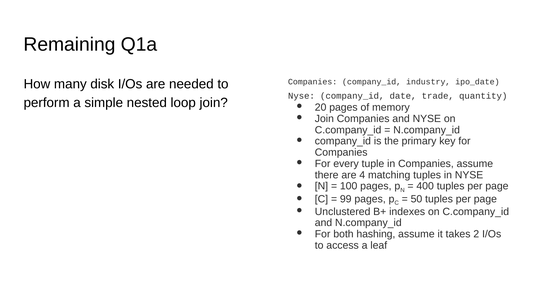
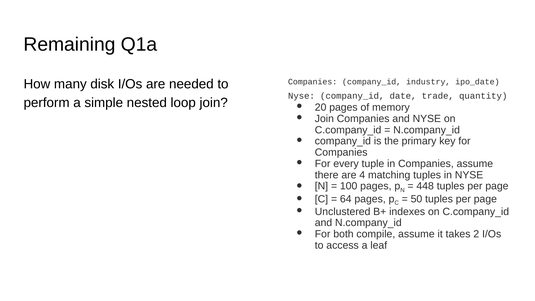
400: 400 -> 448
99: 99 -> 64
hashing: hashing -> compile
